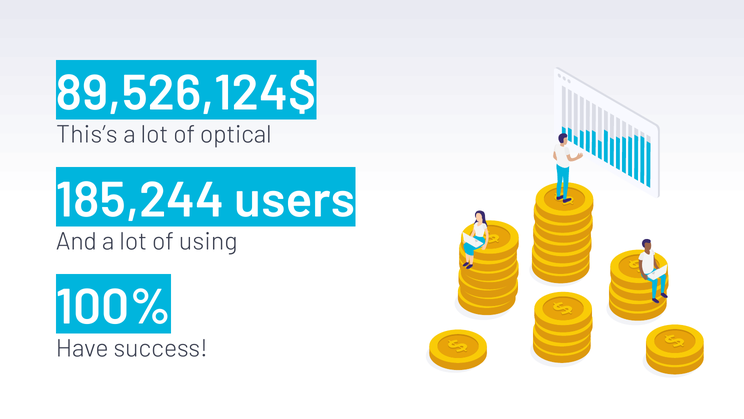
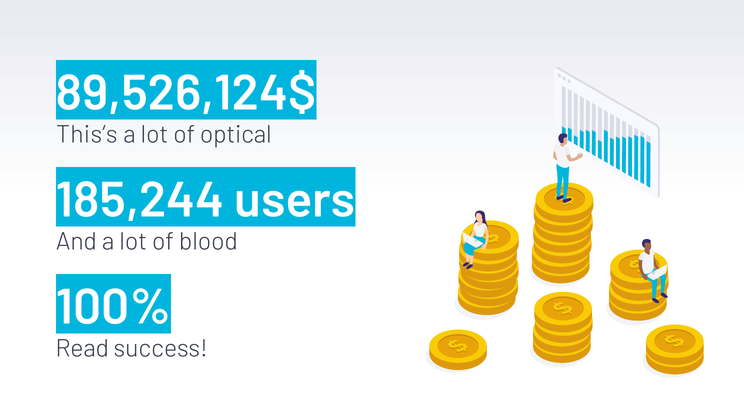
using: using -> blood
Have: Have -> Read
